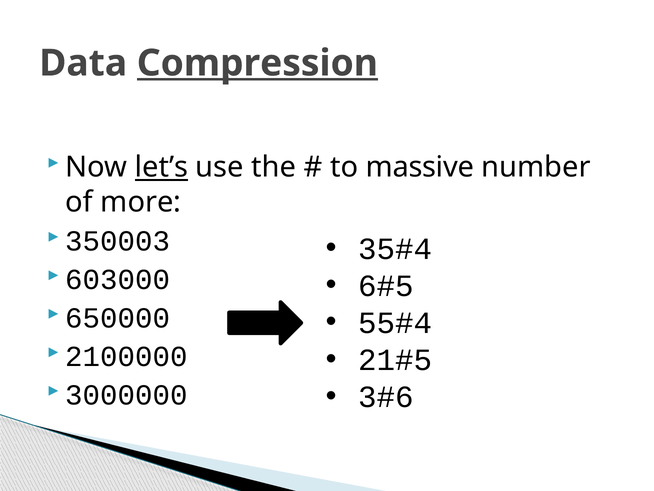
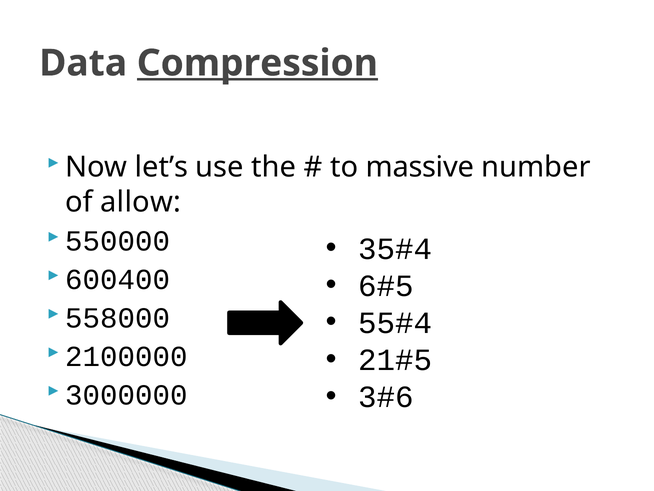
let’s underline: present -> none
more: more -> allow
350003: 350003 -> 550000
603000: 603000 -> 600400
650000: 650000 -> 558000
